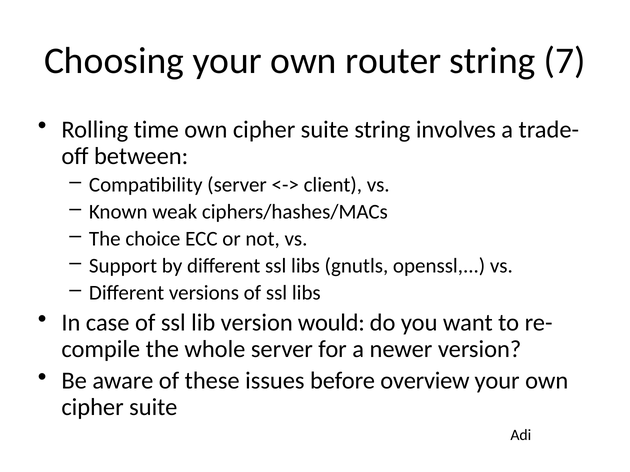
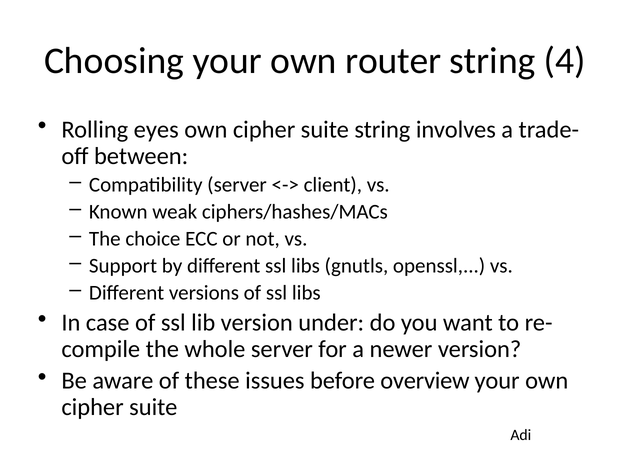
7: 7 -> 4
time: time -> eyes
would: would -> under
